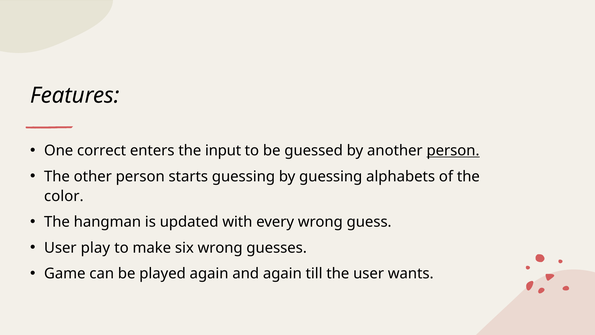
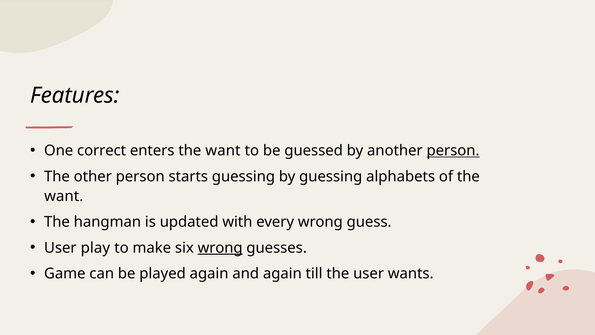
enters the input: input -> want
color at (64, 196): color -> want
wrong at (220, 248) underline: none -> present
